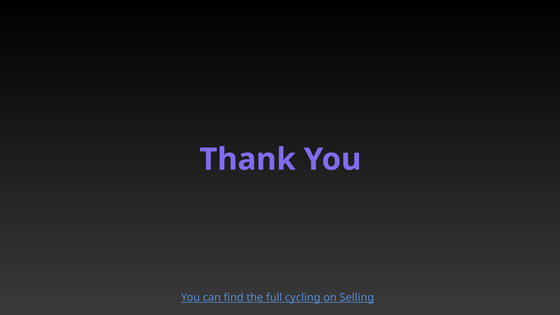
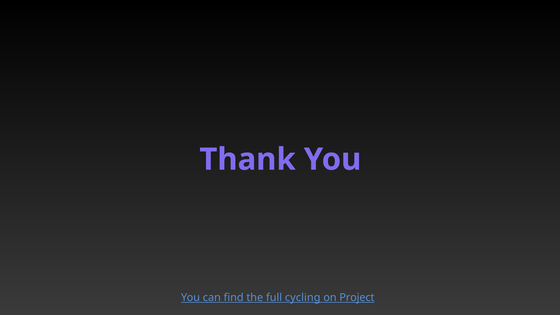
Selling: Selling -> Project
